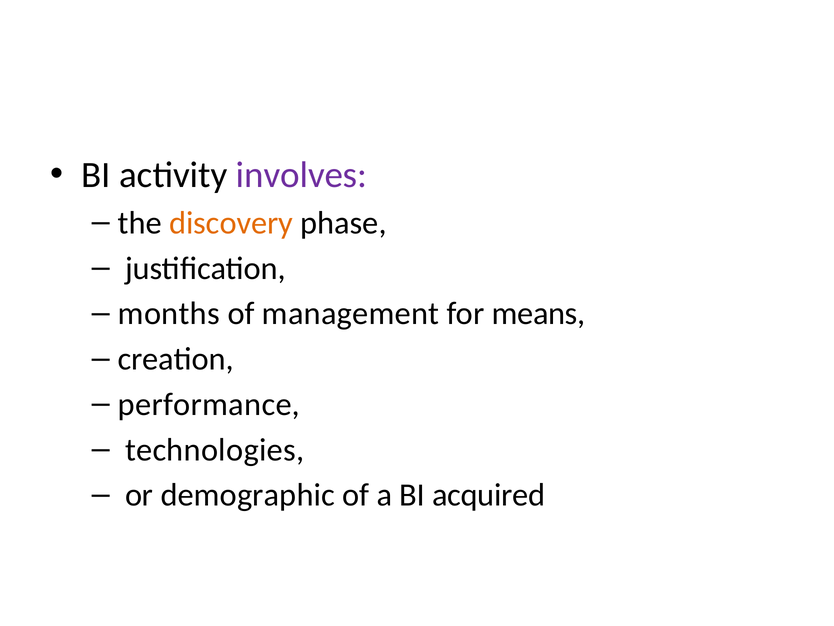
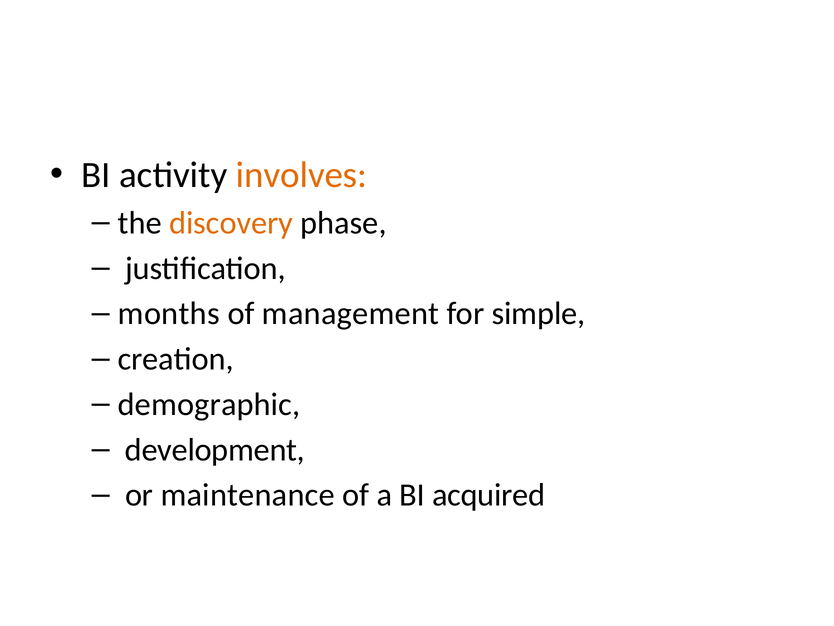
involves colour: purple -> orange
means: means -> simple
performance: performance -> demographic
technologies: technologies -> development
demographic: demographic -> maintenance
